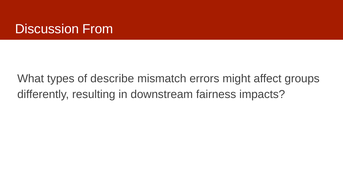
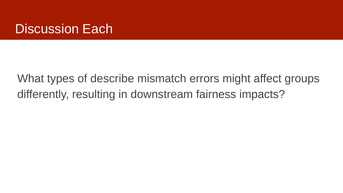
From: From -> Each
